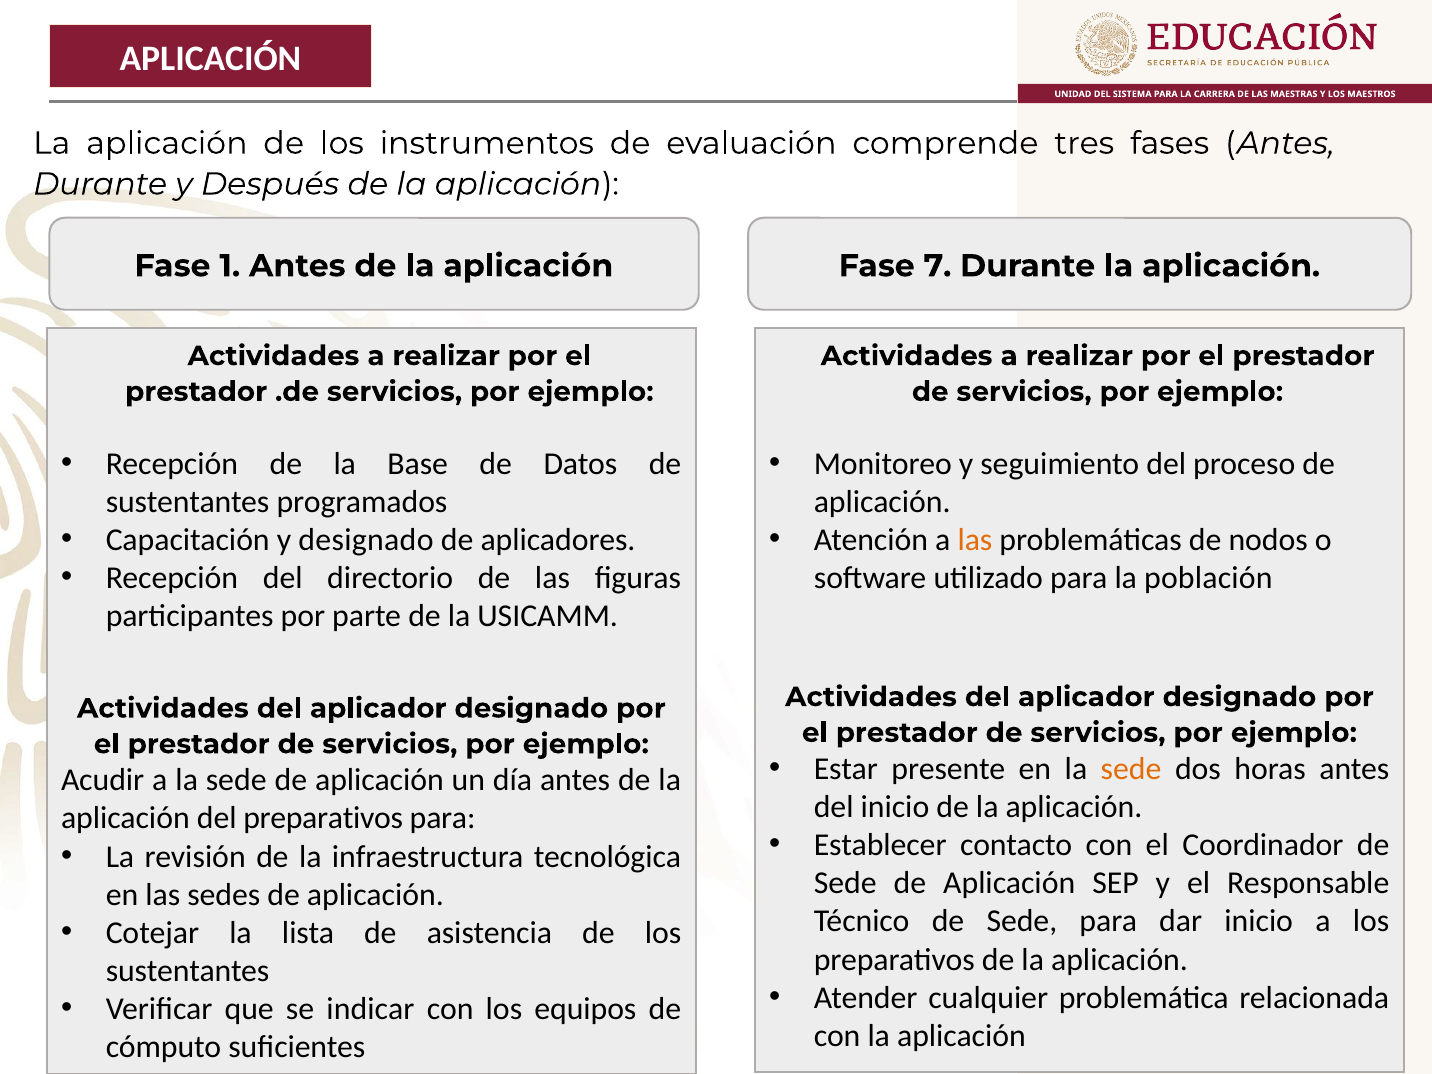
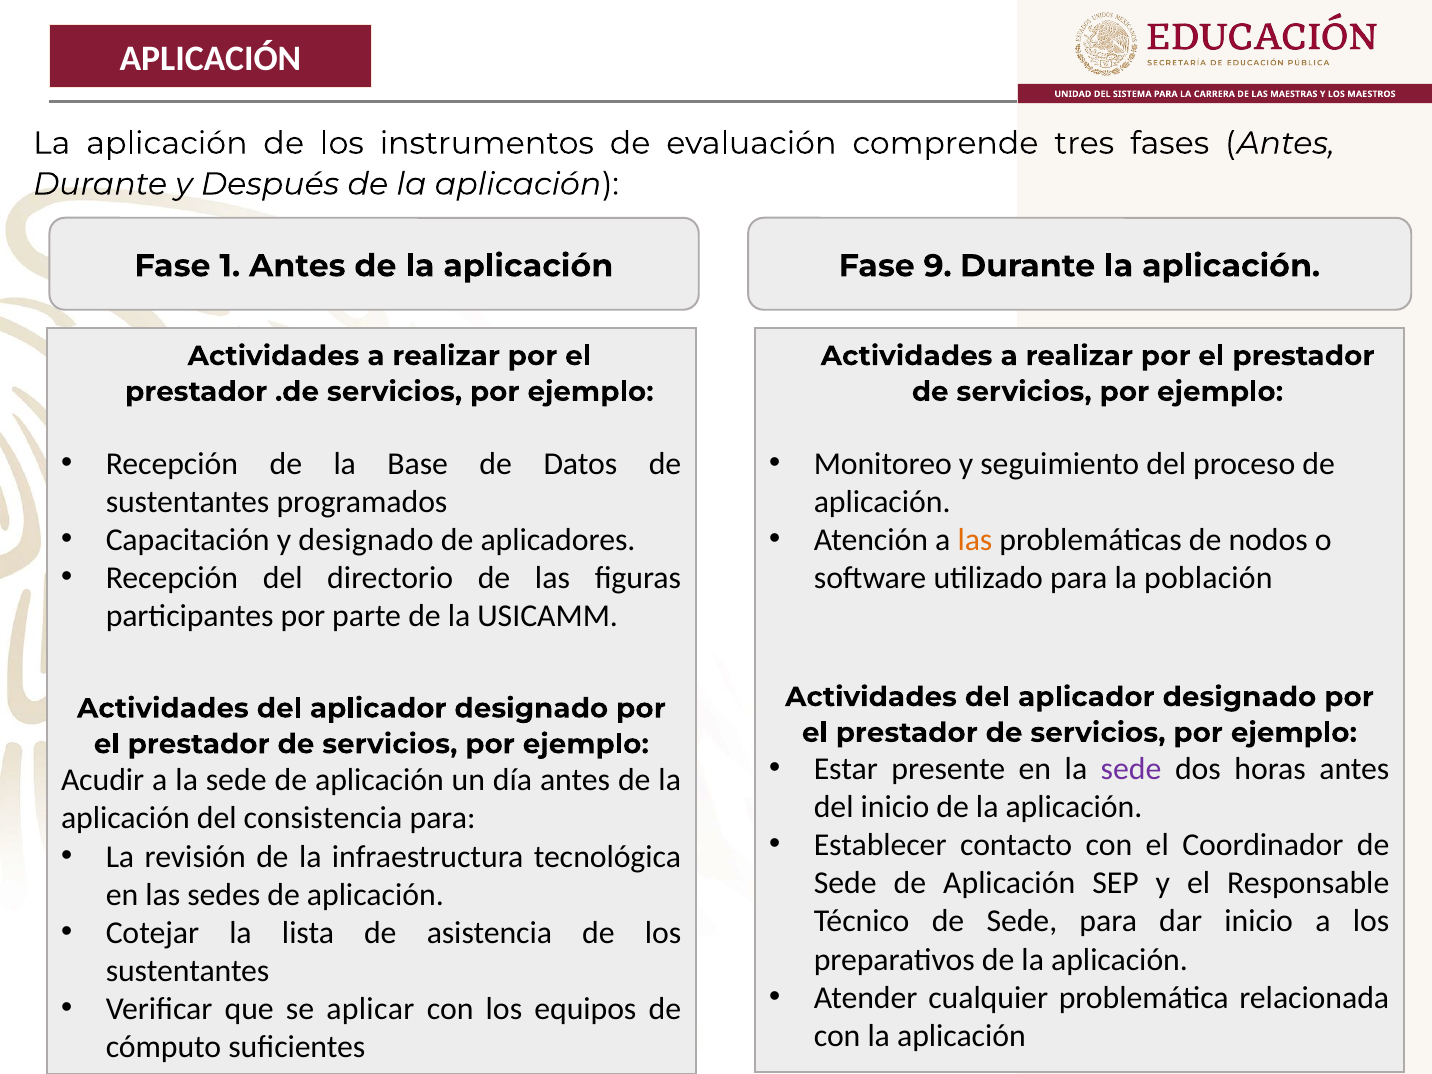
7: 7 -> 9
sede at (1131, 769) colour: orange -> purple
del preparativos: preparativos -> consistencia
indicar: indicar -> aplicar
